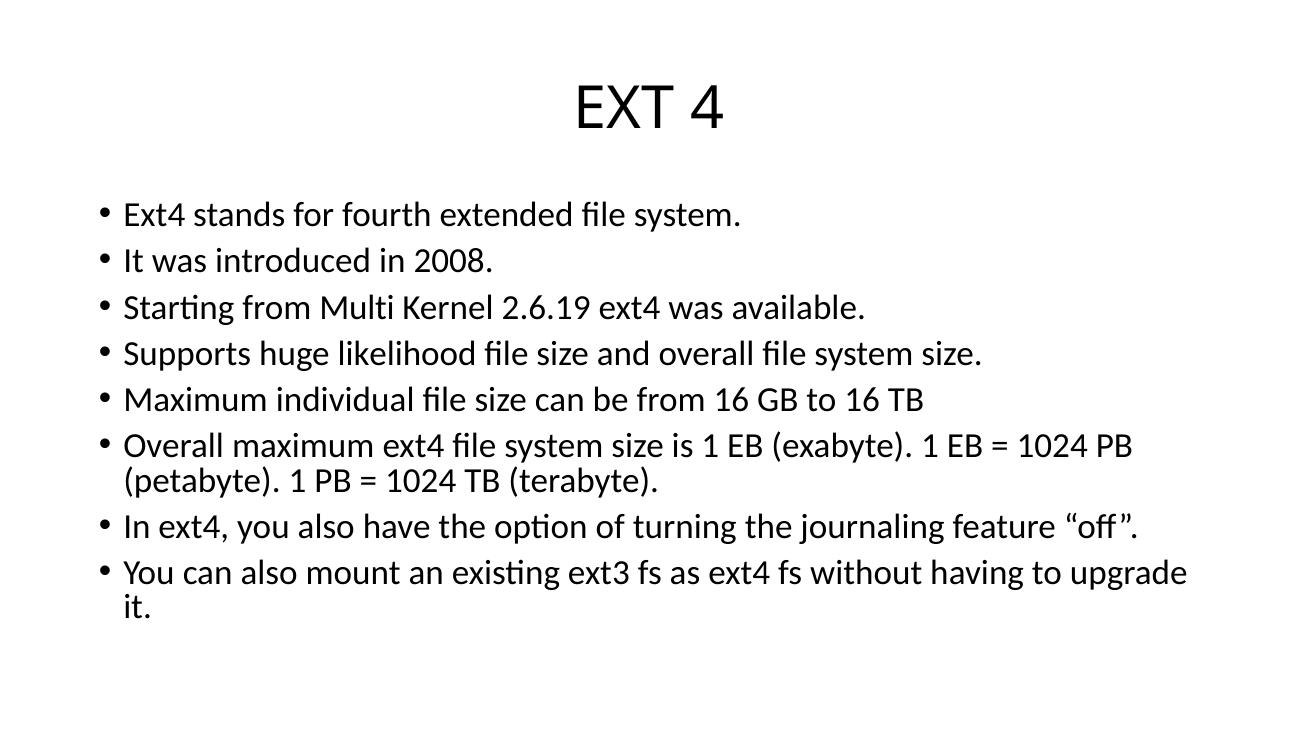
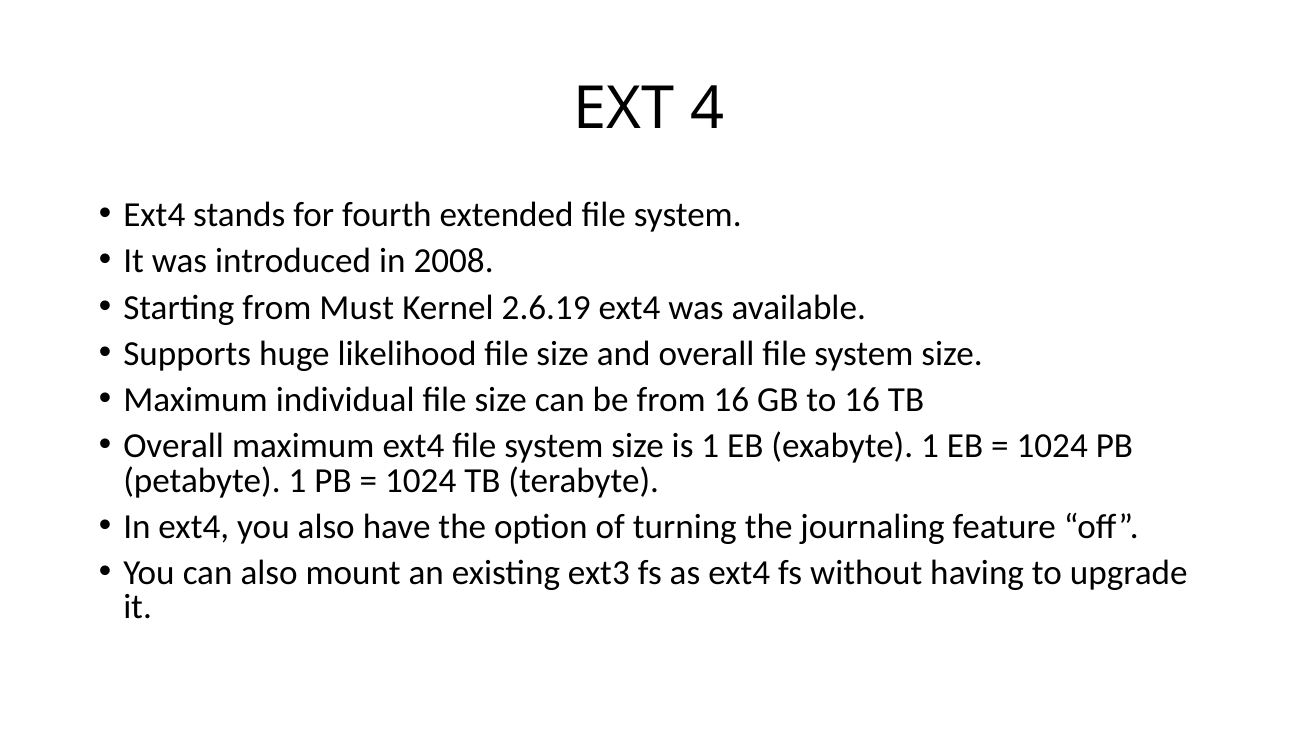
Multi: Multi -> Must
